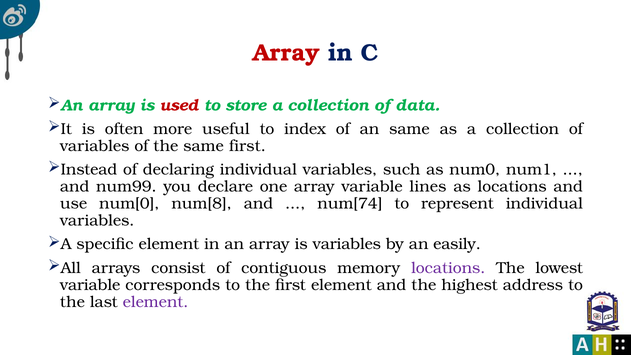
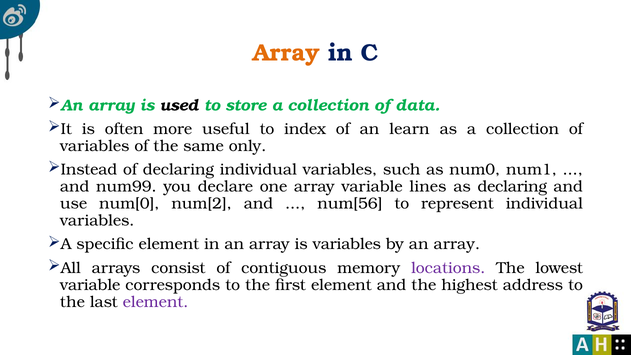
Array at (286, 53) colour: red -> orange
used colour: red -> black
an same: same -> learn
same first: first -> only
as locations: locations -> declaring
num[8: num[8 -> num[2
num[74: num[74 -> num[56
by an easily: easily -> array
